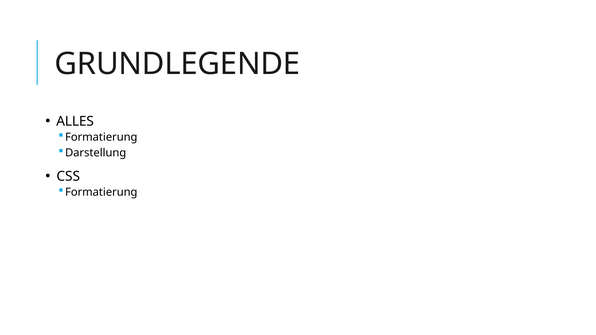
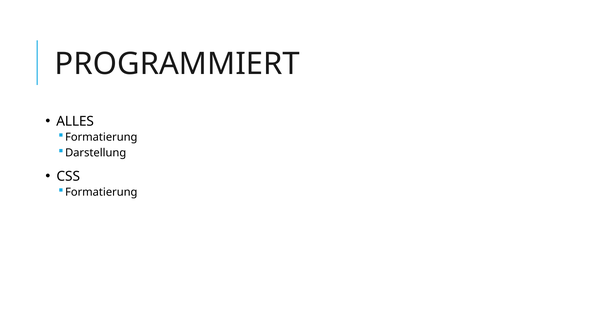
GRUNDLEGENDE: GRUNDLEGENDE -> PROGRAMMIERT
